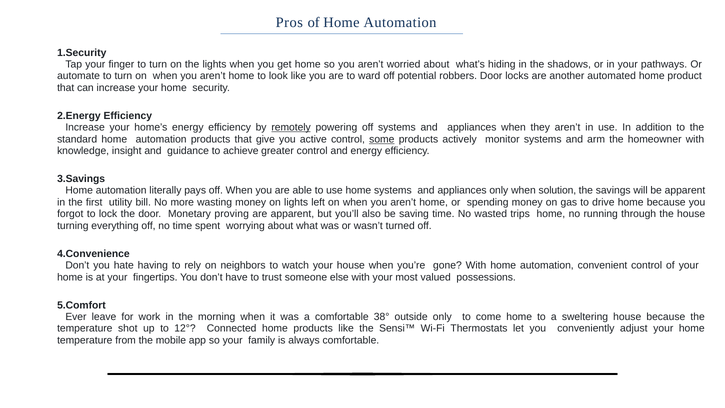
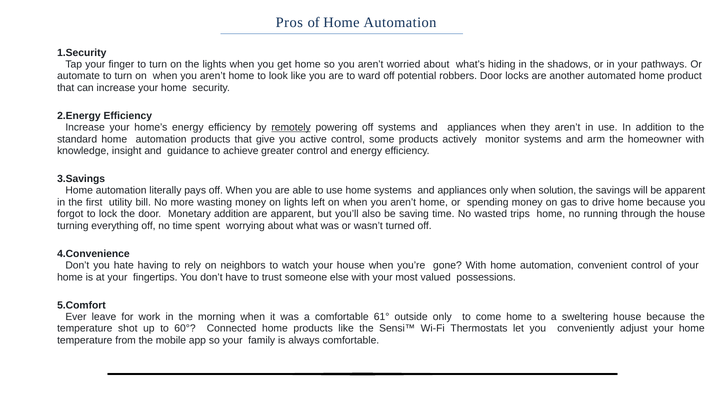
some underline: present -> none
Monetary proving: proving -> addition
38°: 38° -> 61°
12°: 12° -> 60°
